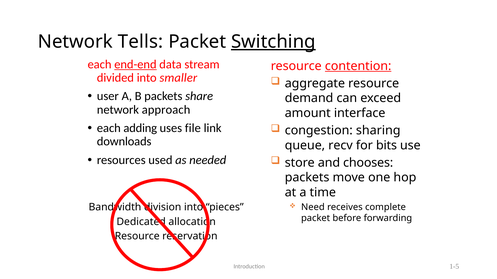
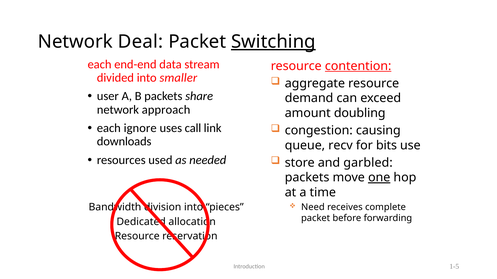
Tells: Tells -> Deal
end-end underline: present -> none
interface: interface -> doubling
adding: adding -> ignore
file: file -> call
sharing: sharing -> causing
chooses: chooses -> garbled
one underline: none -> present
